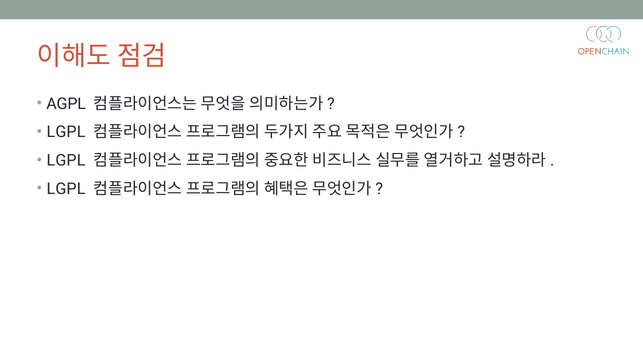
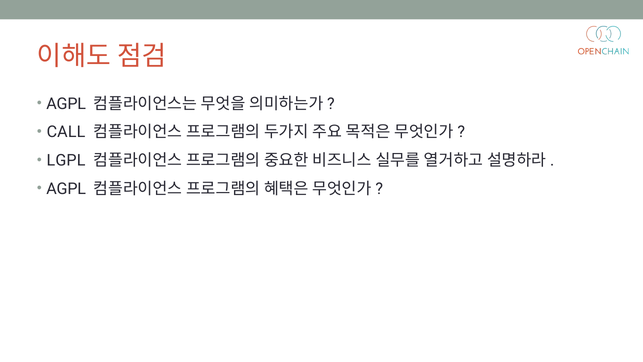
LGPL at (66, 132): LGPL -> CALL
LGPL at (66, 189): LGPL -> AGPL
